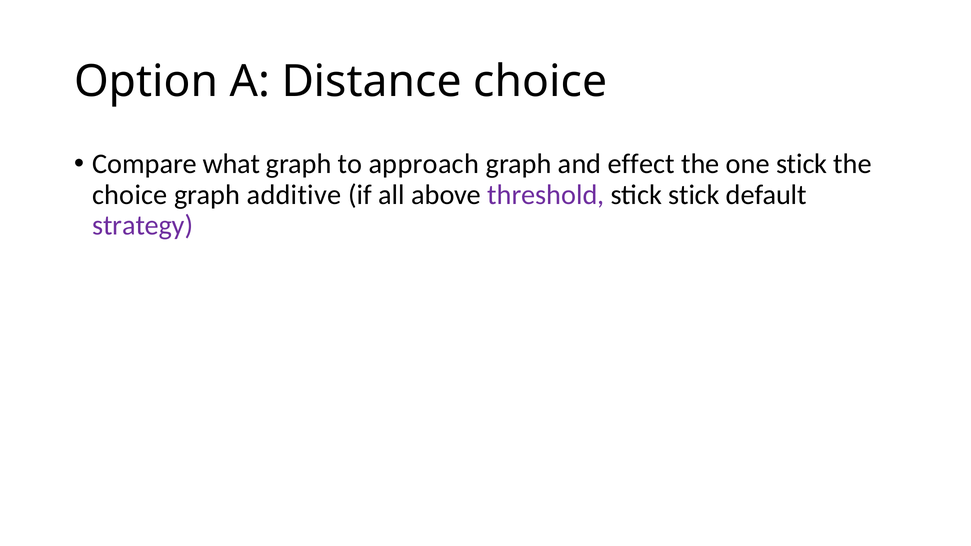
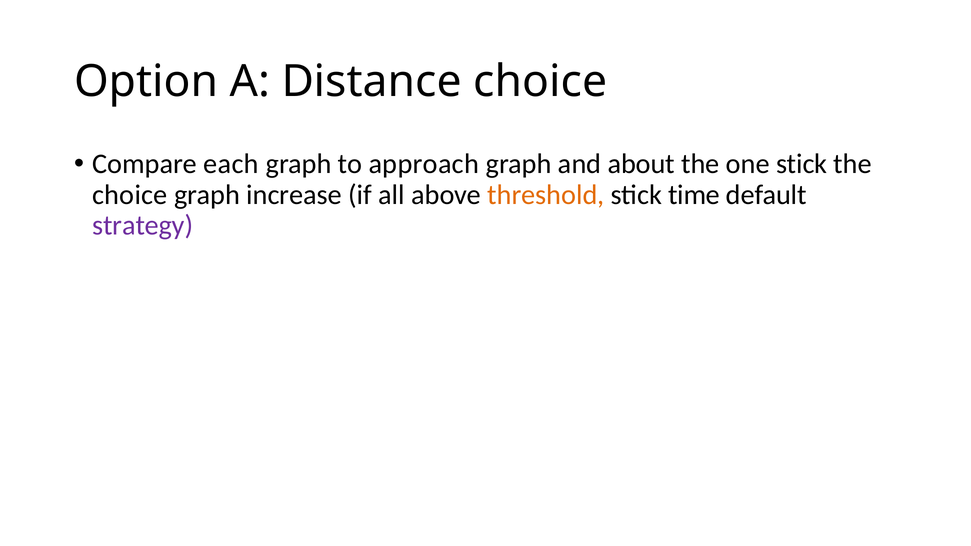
what: what -> each
effect: effect -> about
additive: additive -> increase
threshold colour: purple -> orange
stick stick: stick -> time
